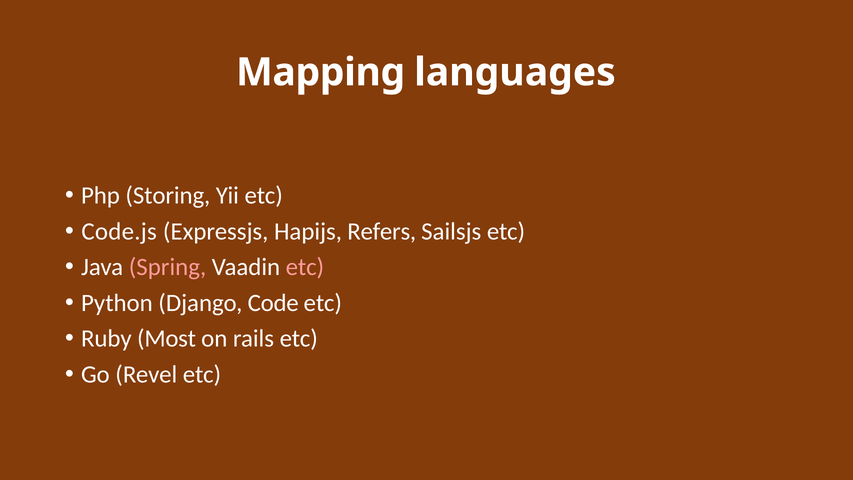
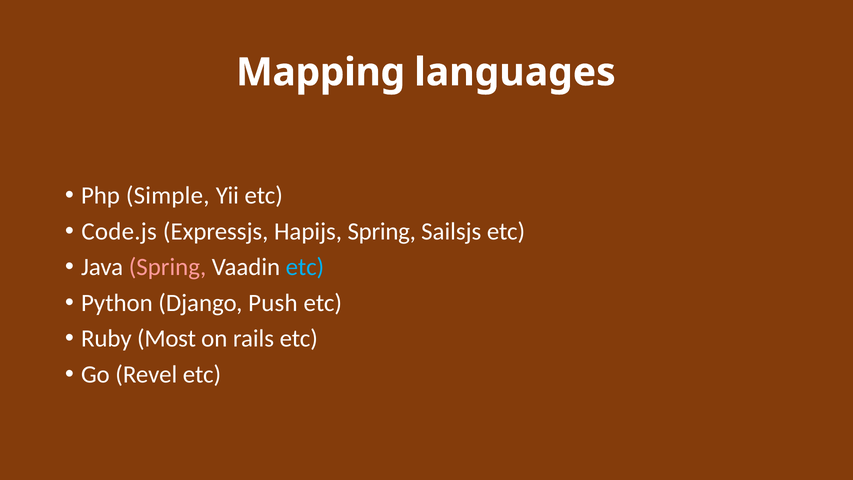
Storing: Storing -> Simple
Hapijs Refers: Refers -> Spring
etc at (305, 267) colour: pink -> light blue
Code: Code -> Push
